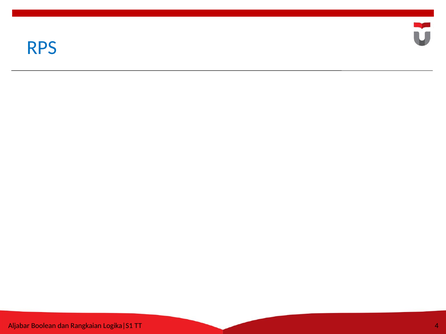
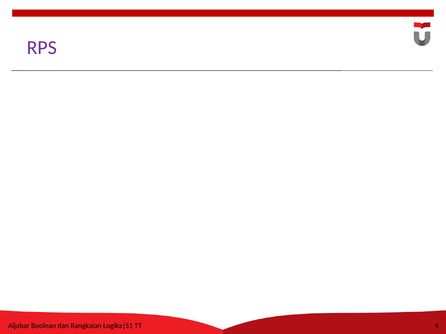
RPS colour: blue -> purple
